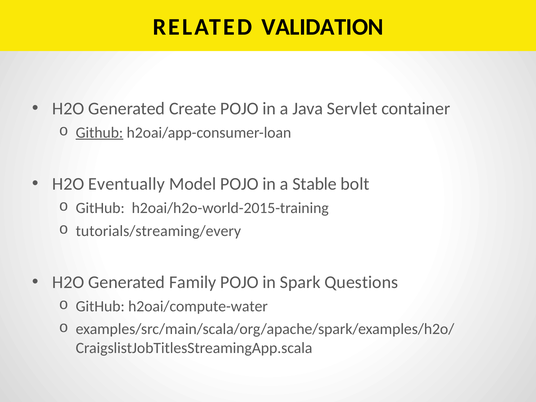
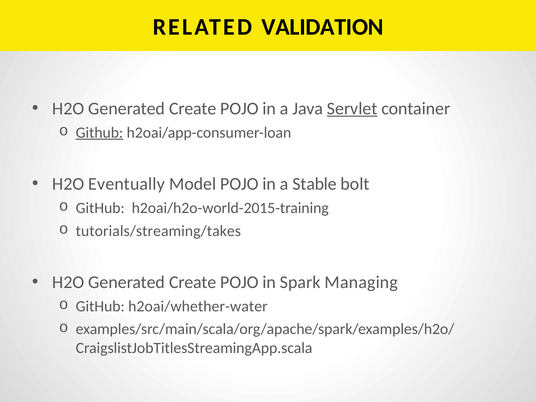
Servlet underline: none -> present
tutorials/streaming/every: tutorials/streaming/every -> tutorials/streaming/takes
Family at (193, 282): Family -> Create
Questions: Questions -> Managing
h2oai/compute-water: h2oai/compute-water -> h2oai/whether-water
